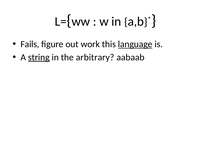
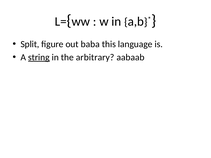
Fails: Fails -> Split
work: work -> baba
language underline: present -> none
